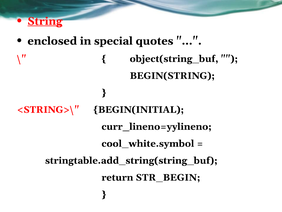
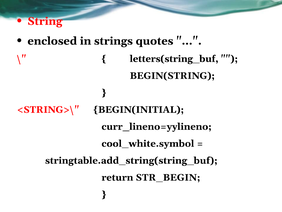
String underline: present -> none
special: special -> strings
object(string_buf: object(string_buf -> letters(string_buf
